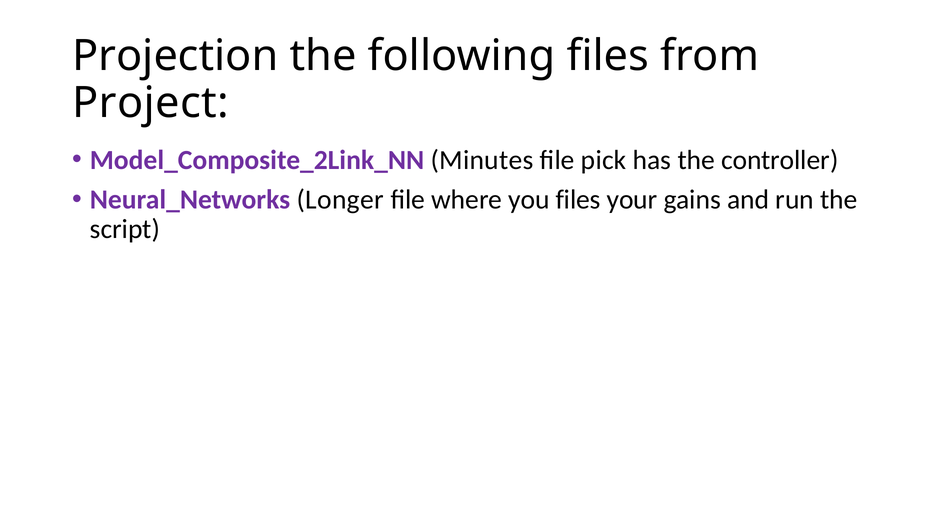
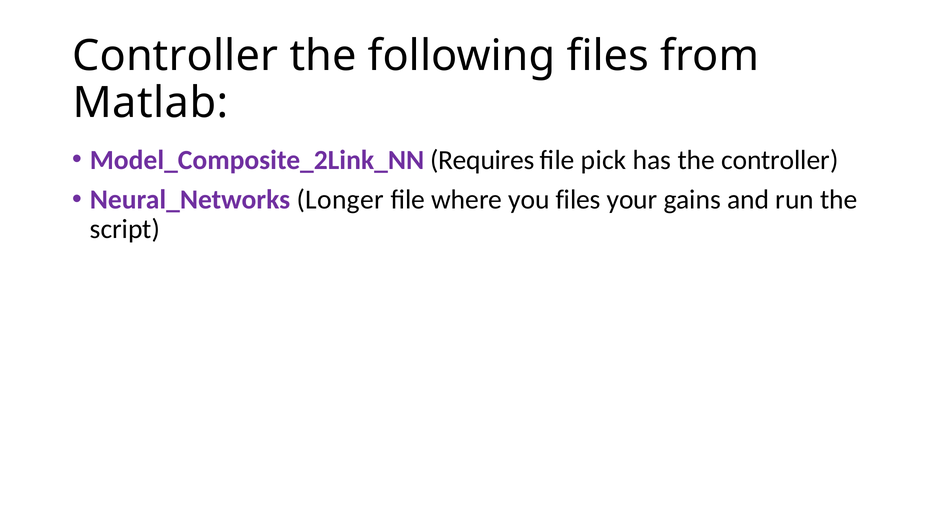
Projection at (175, 56): Projection -> Controller
Project: Project -> Matlab
Minutes: Minutes -> Requires
